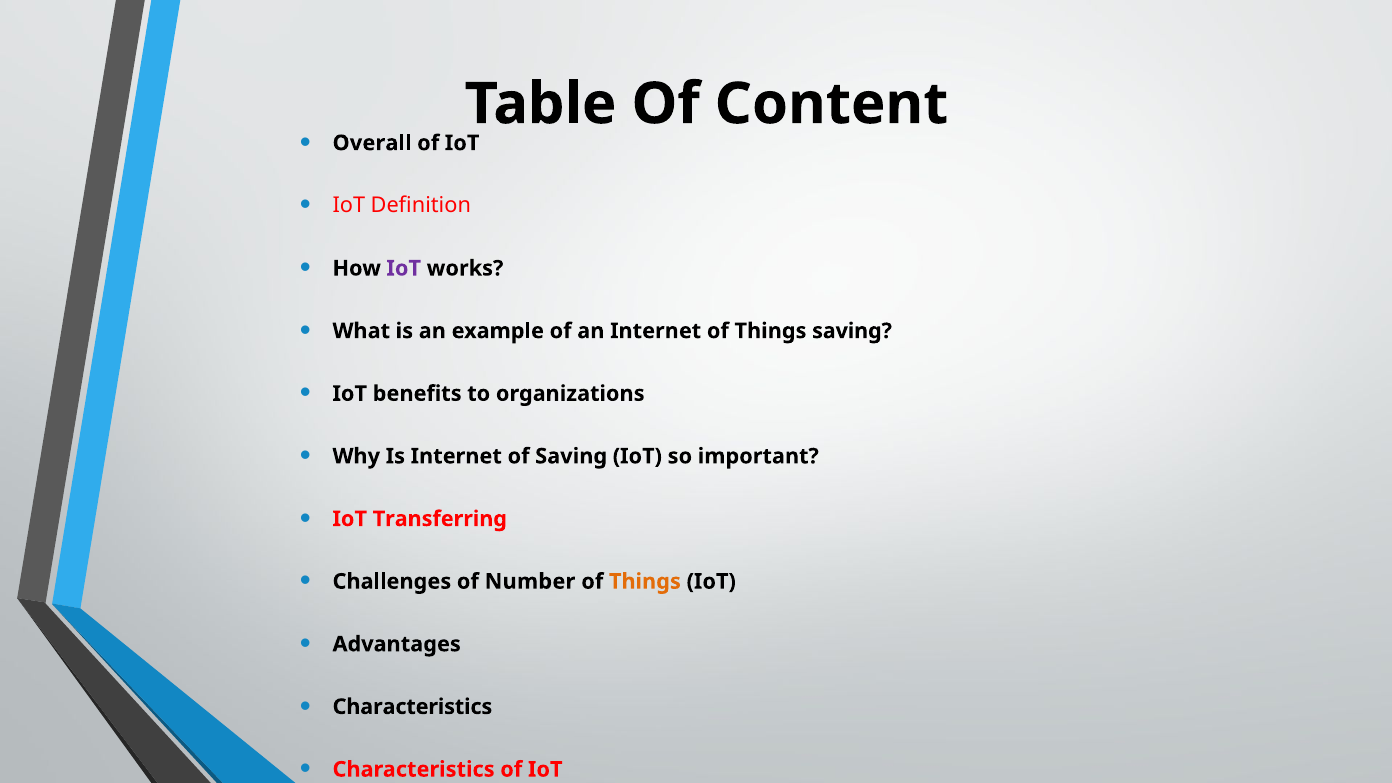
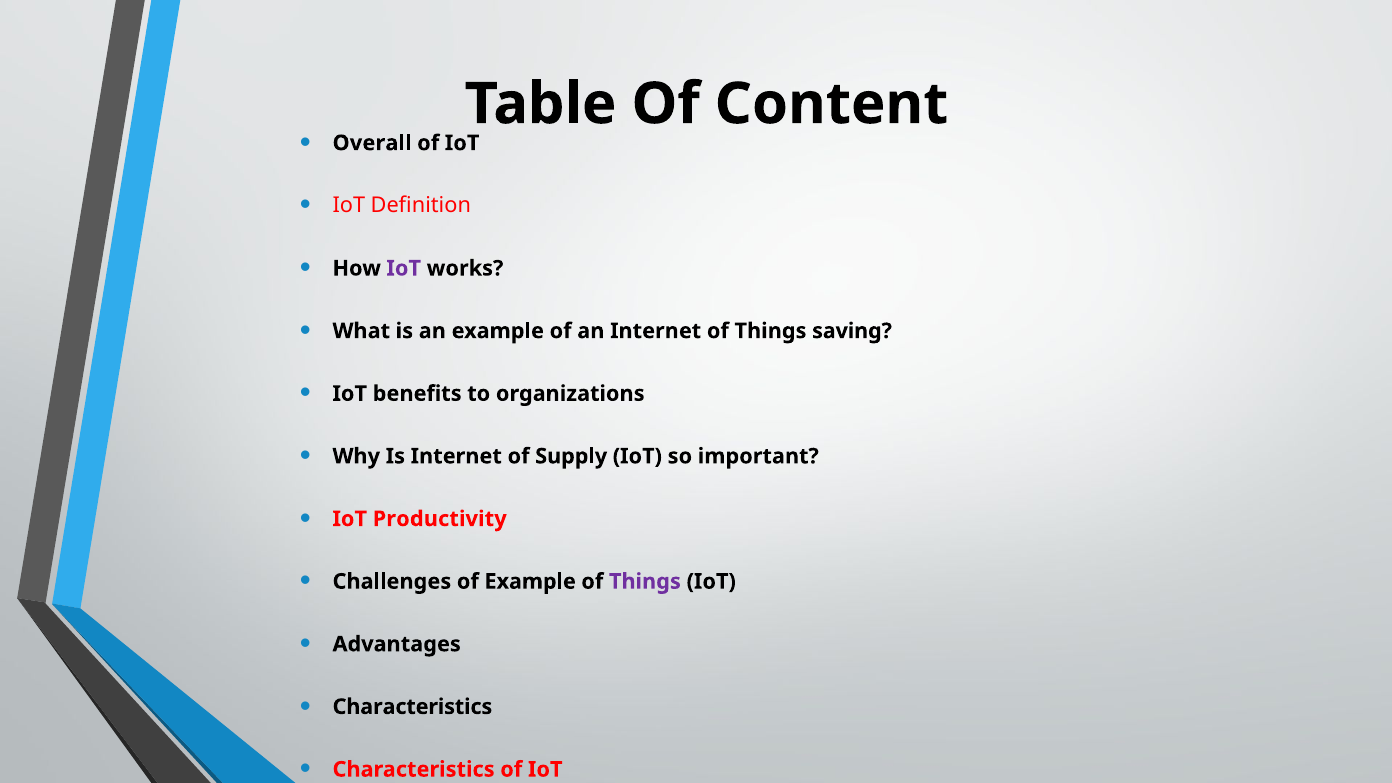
of Saving: Saving -> Supply
Transferring: Transferring -> Productivity
of Number: Number -> Example
Things at (645, 582) colour: orange -> purple
